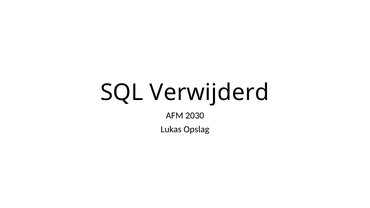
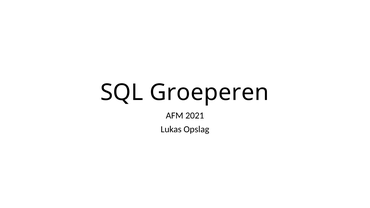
Verwijderd: Verwijderd -> Groeperen
2030: 2030 -> 2021
